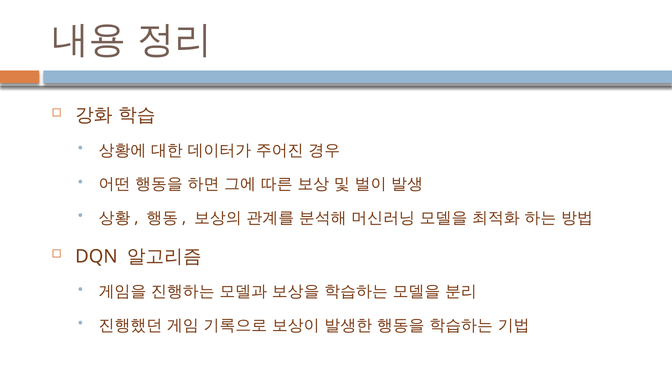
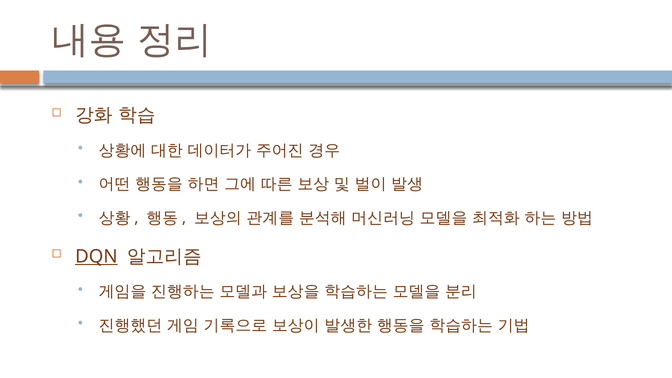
DQN underline: none -> present
